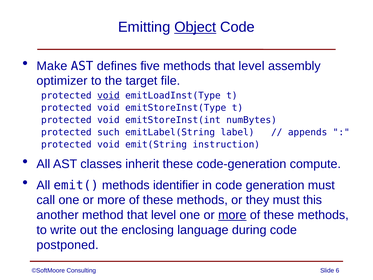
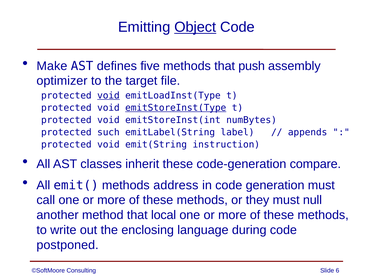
methods that level: level -> push
emitStoreInst(Type underline: none -> present
compute: compute -> compare
identifier: identifier -> address
this: this -> null
method that level: level -> local
more at (232, 215) underline: present -> none
